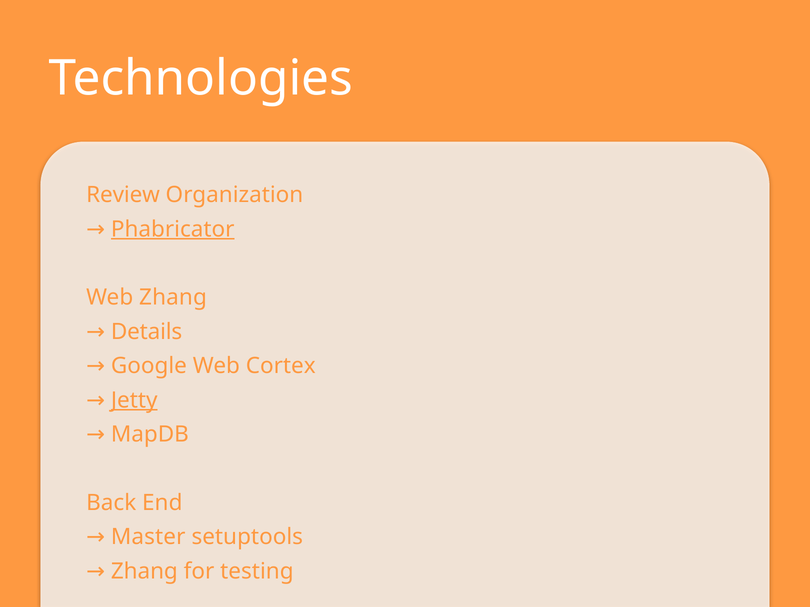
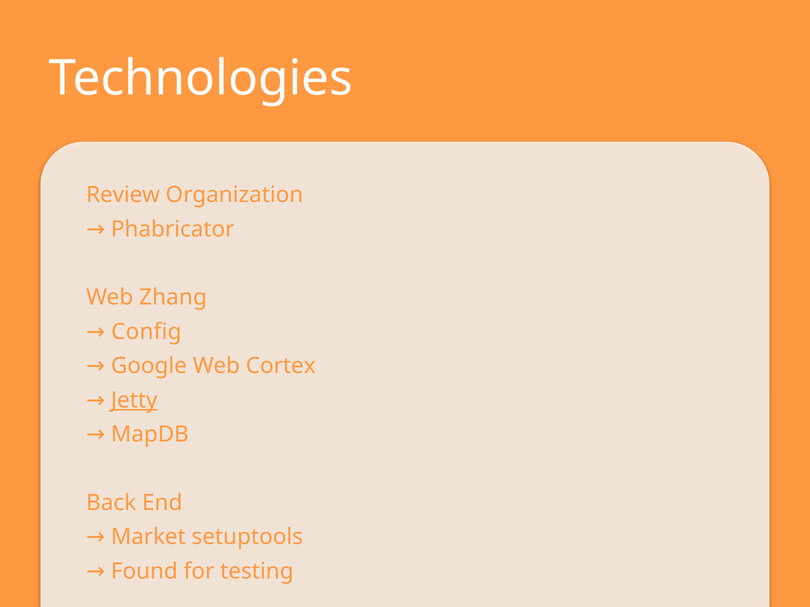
Phabricator underline: present -> none
Details: Details -> Config
Master: Master -> Market
Zhang at (144, 572): Zhang -> Found
